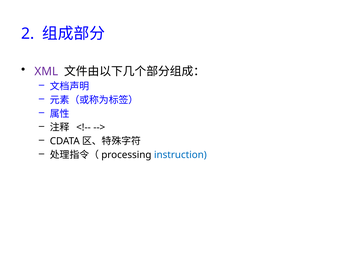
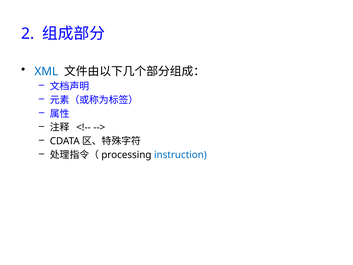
XML colour: purple -> blue
